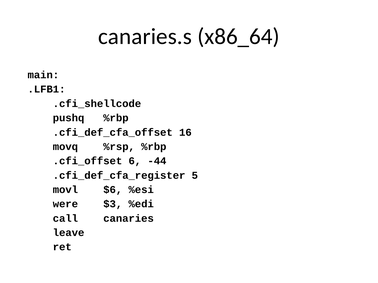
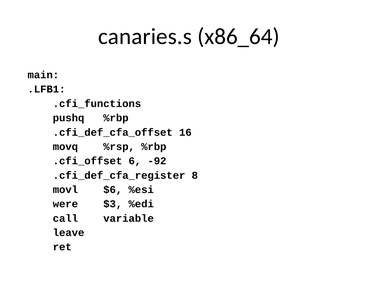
.cfi_shellcode: .cfi_shellcode -> .cfi_functions
-44: -44 -> -92
5: 5 -> 8
canaries: canaries -> variable
